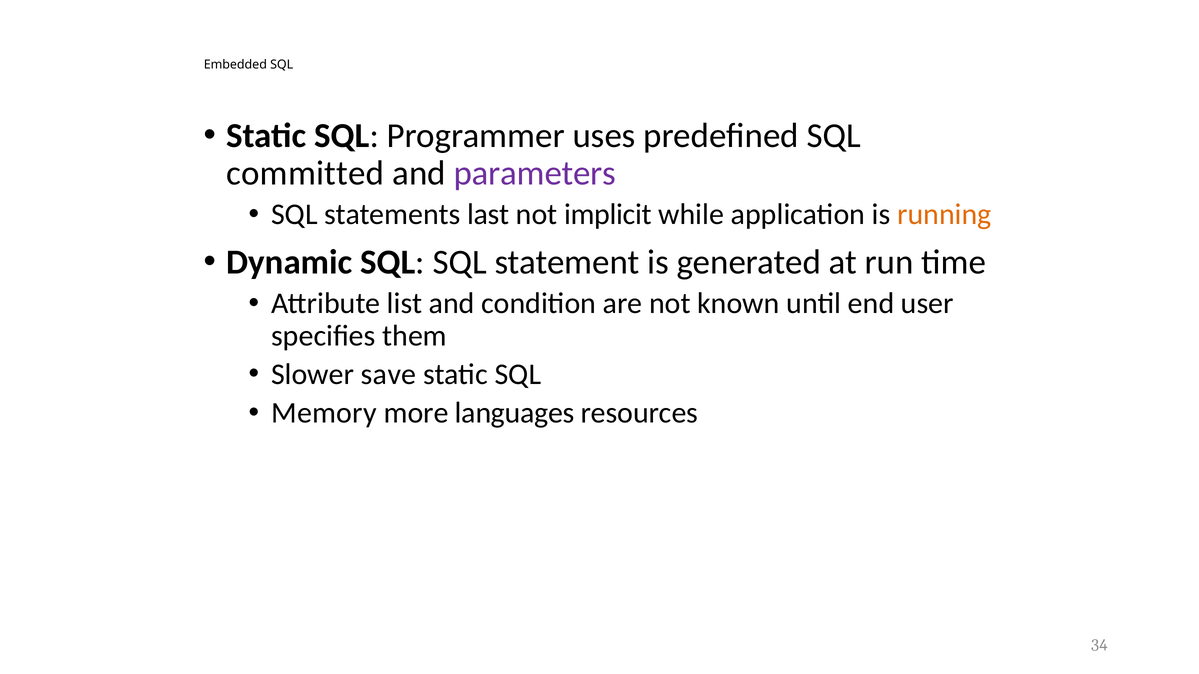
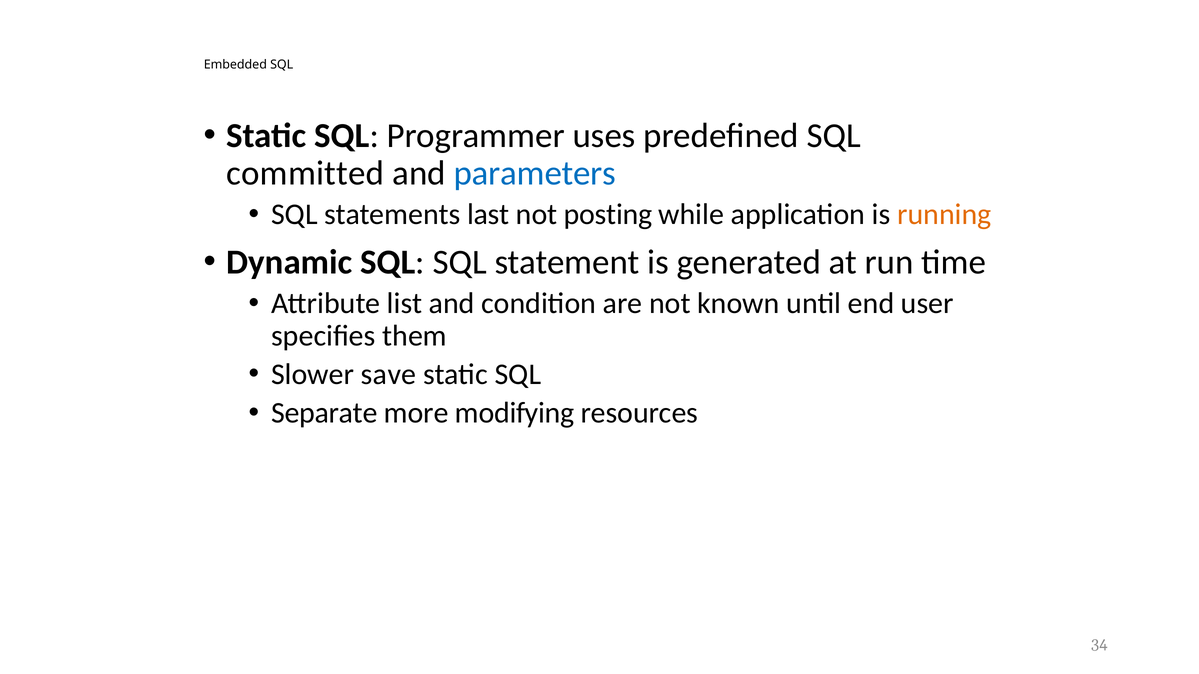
parameters colour: purple -> blue
implicit: implicit -> posting
Memory: Memory -> Separate
languages: languages -> modifying
